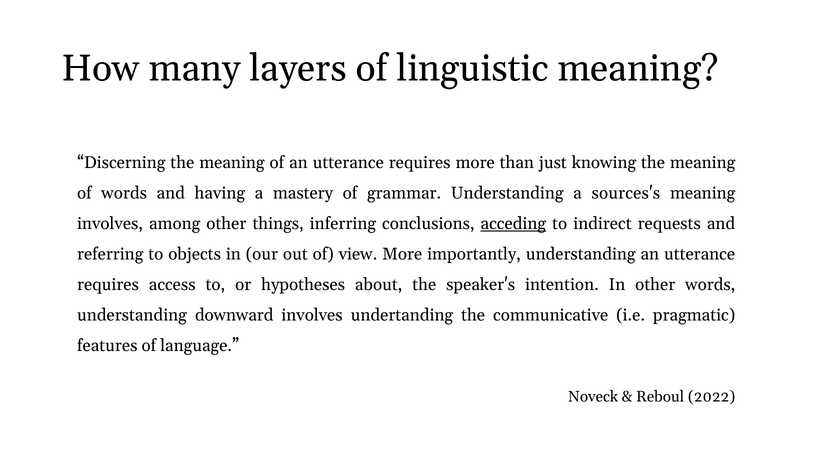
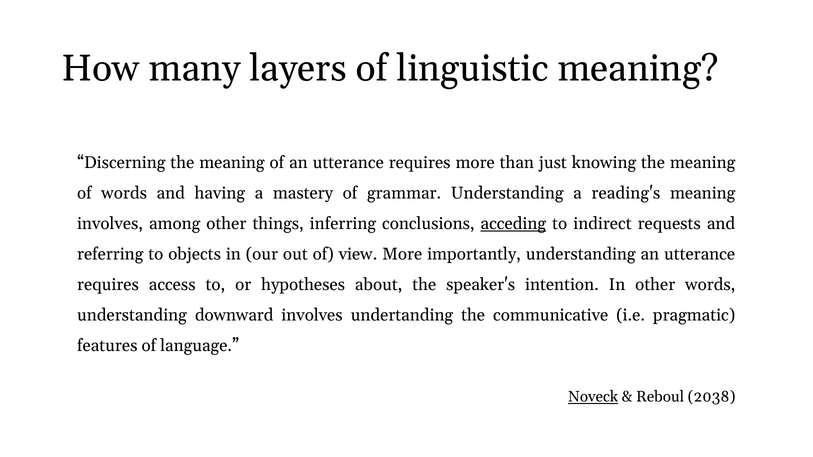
sources's: sources's -> reading's
Noveck underline: none -> present
2022: 2022 -> 2038
